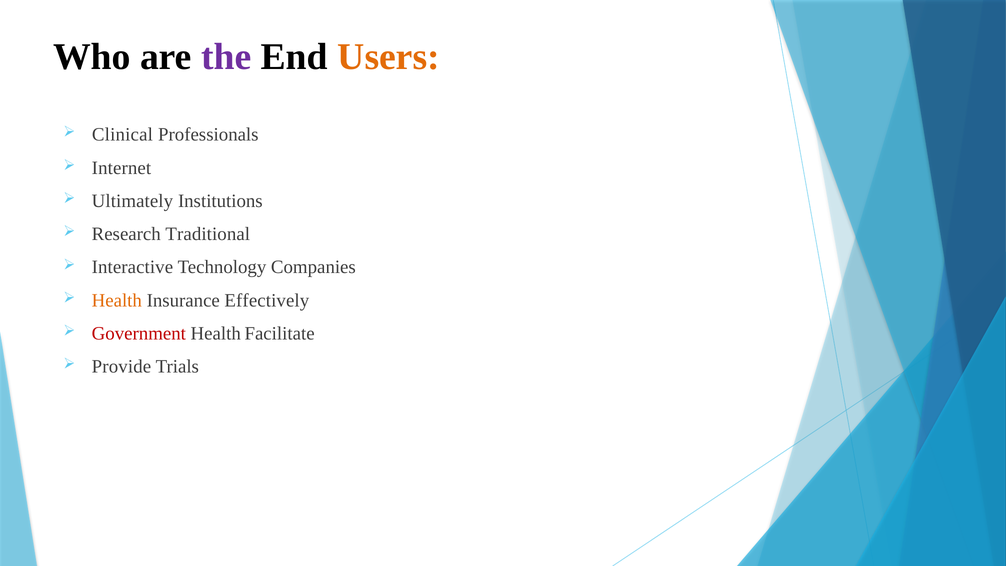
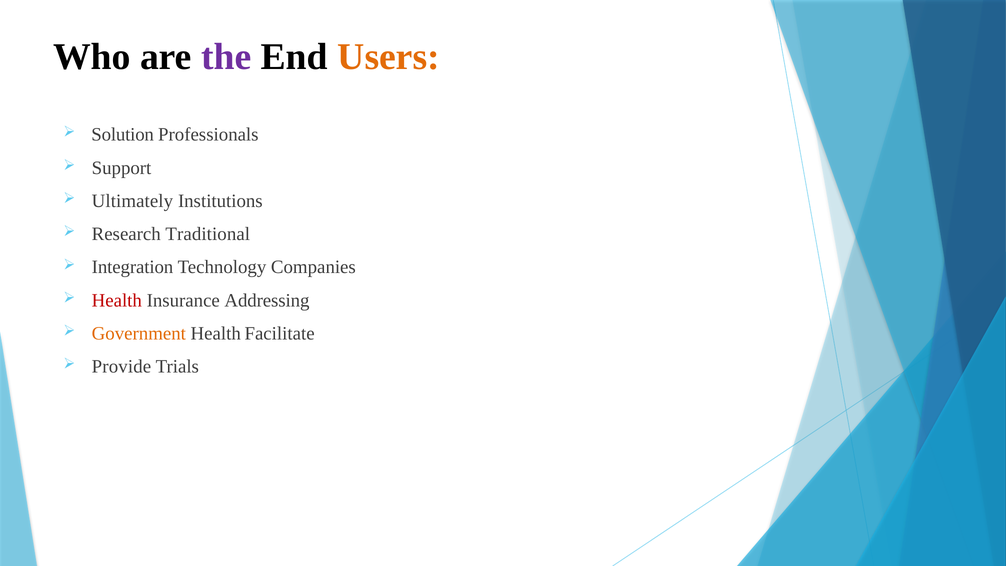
Clinical: Clinical -> Solution
Internet: Internet -> Support
Interactive: Interactive -> Integration
Health at (117, 300) colour: orange -> red
Effectively: Effectively -> Addressing
Government colour: red -> orange
